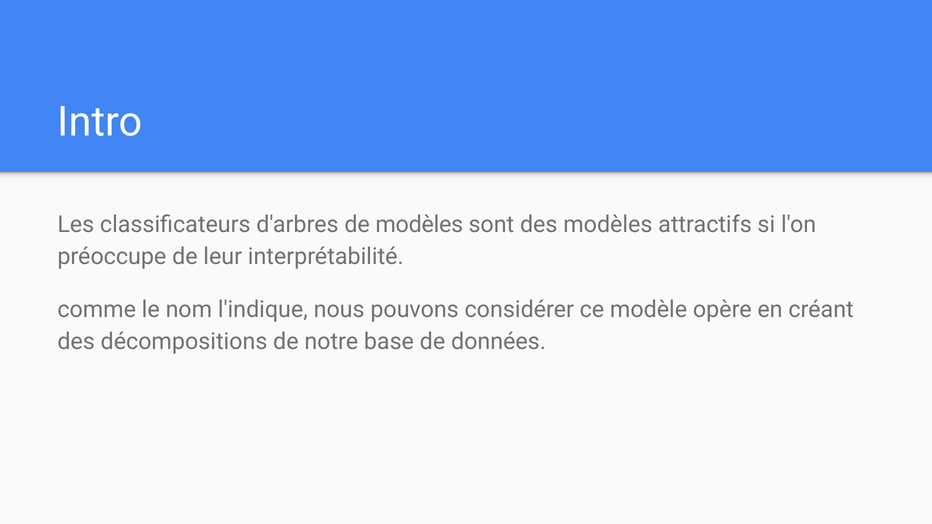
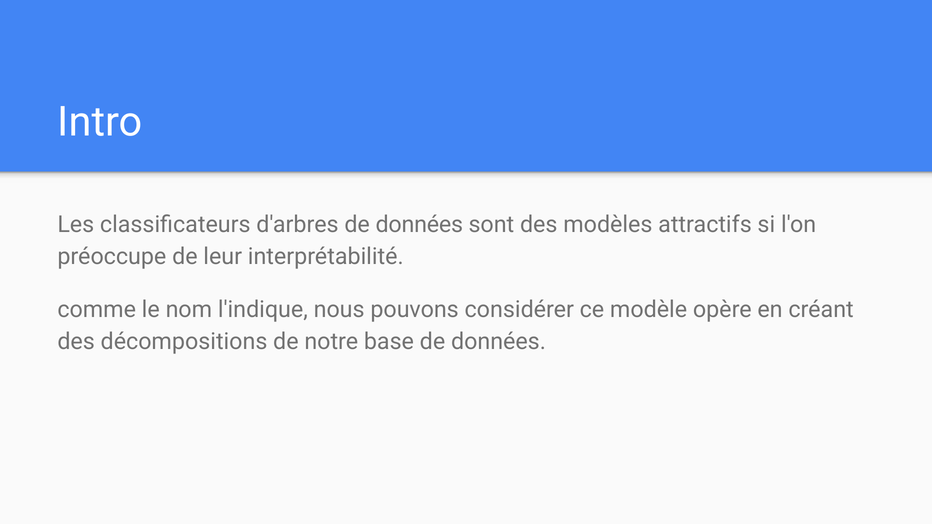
d'arbres de modèles: modèles -> données
